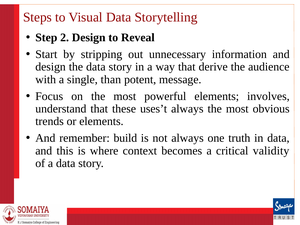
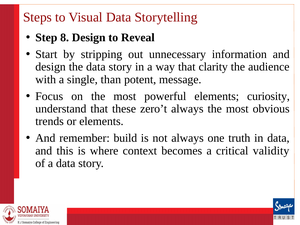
2: 2 -> 8
derive: derive -> clarity
involves: involves -> curiosity
uses’t: uses’t -> zero’t
